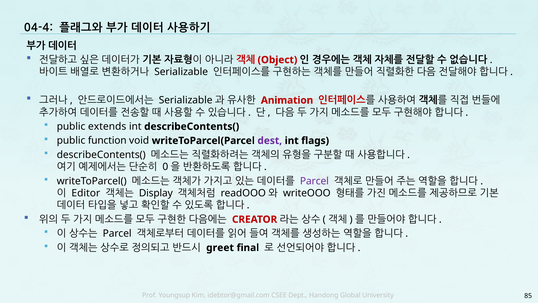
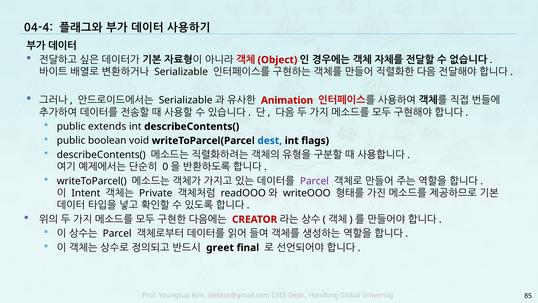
function: function -> boolean
dest colour: purple -> blue
Editor: Editor -> Intent
Display: Display -> Private
